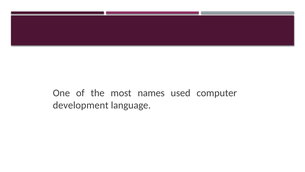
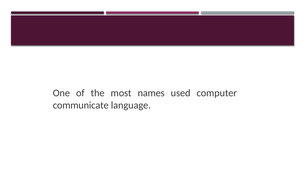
development: development -> communicate
